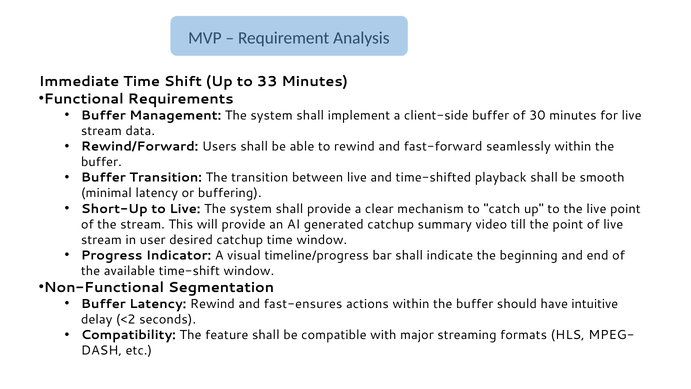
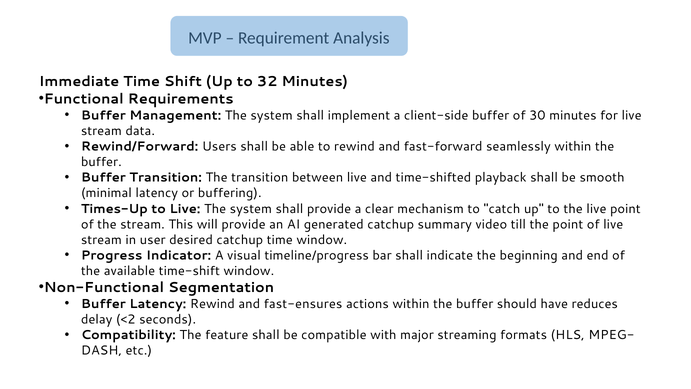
33: 33 -> 32
Short-Up: Short-Up -> Times-Up
intuitive: intuitive -> reduces
